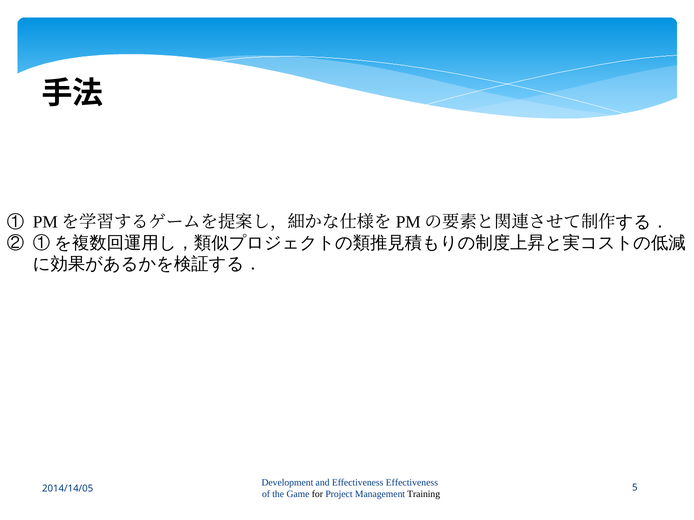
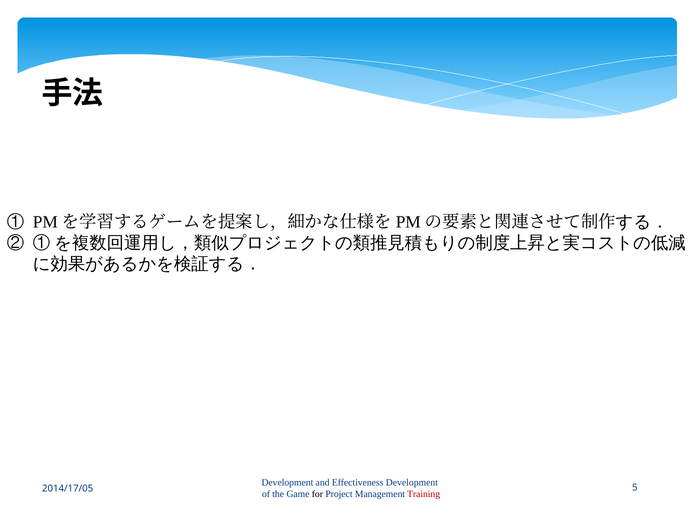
Effectiveness Effectiveness: Effectiveness -> Development
2014/14/05: 2014/14/05 -> 2014/17/05
Training colour: black -> red
